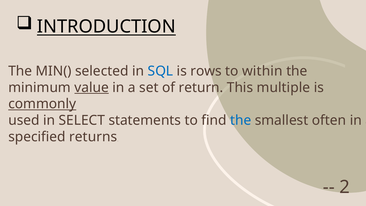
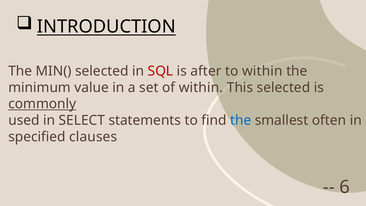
SQL colour: blue -> red
rows: rows -> after
value underline: present -> none
of return: return -> within
This multiple: multiple -> selected
returns: returns -> clauses
2: 2 -> 6
